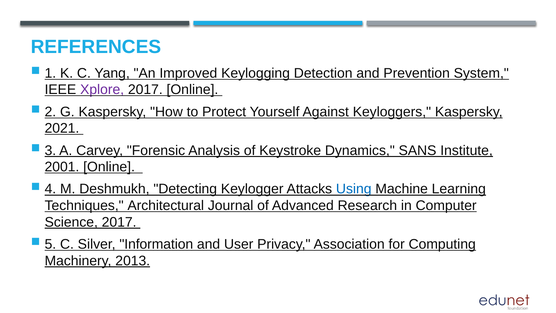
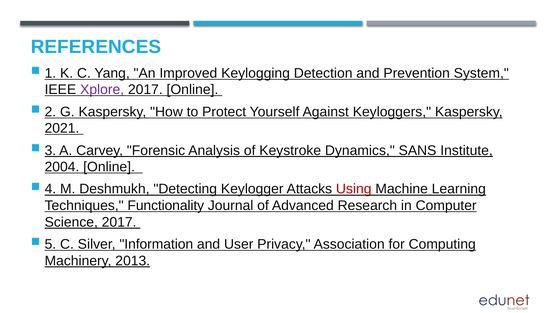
2001: 2001 -> 2004
Using colour: blue -> red
Architectural: Architectural -> Functionality
